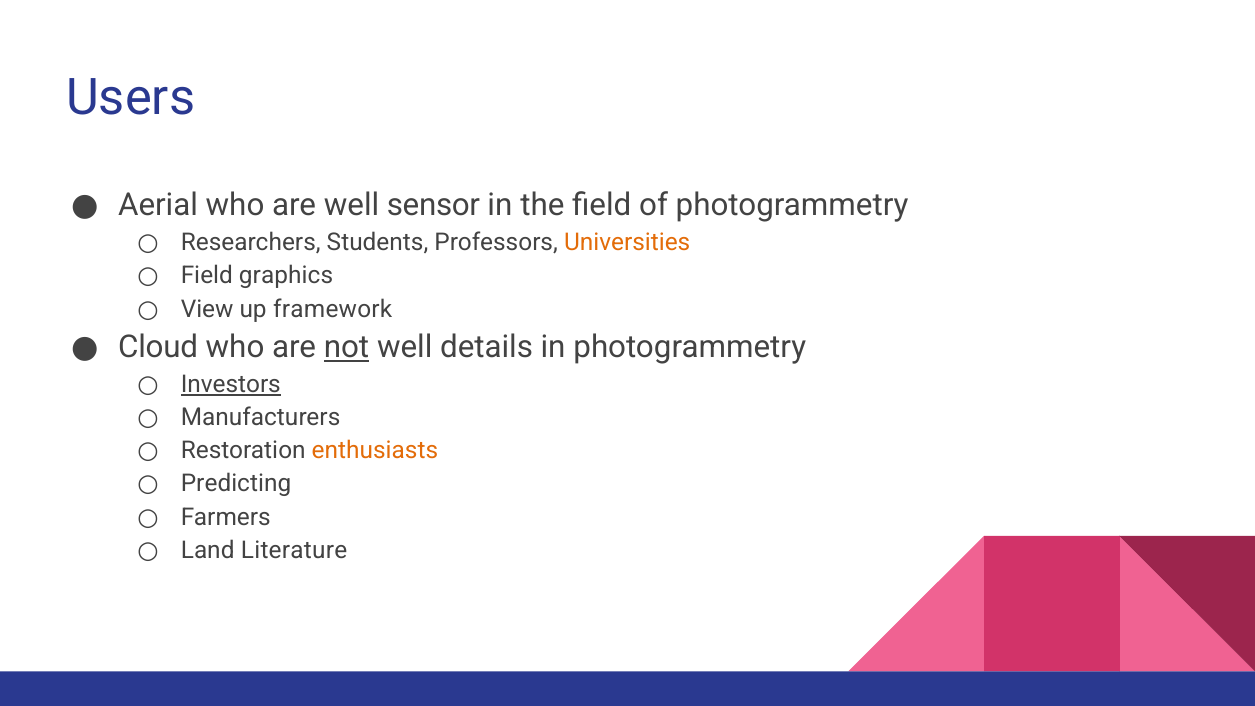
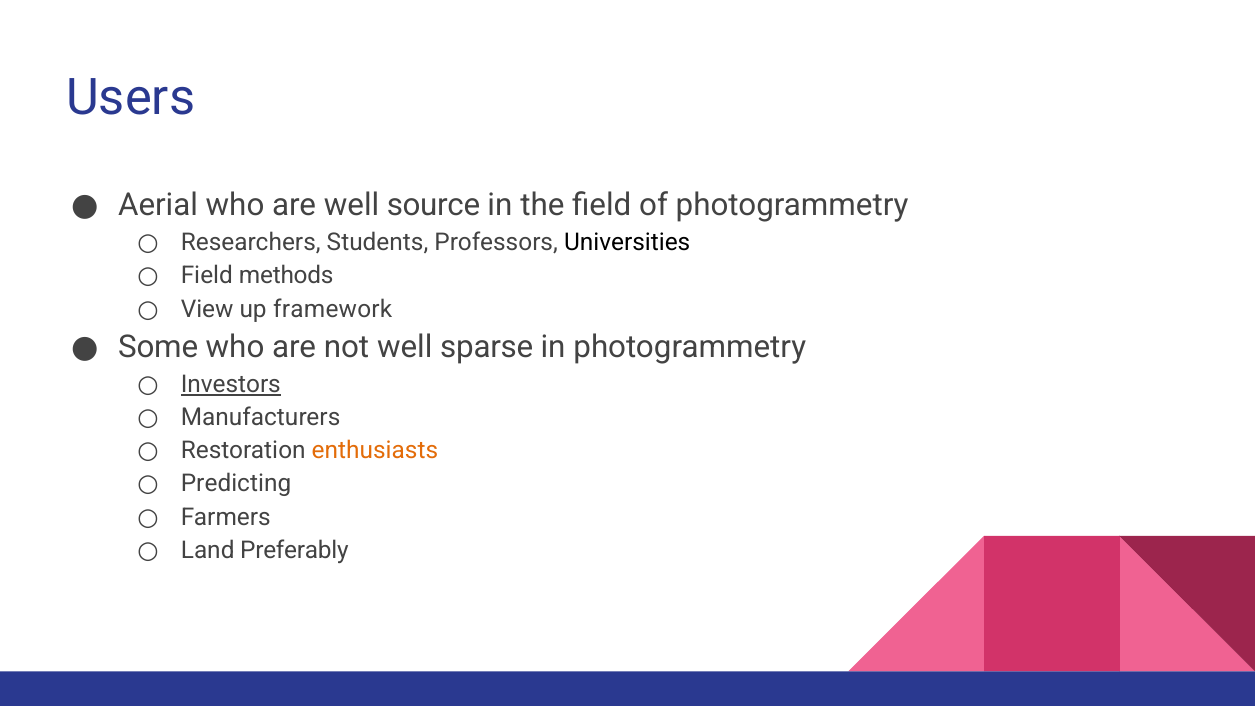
sensor: sensor -> source
Universities colour: orange -> black
graphics: graphics -> methods
Cloud: Cloud -> Some
not underline: present -> none
details: details -> sparse
Literature: Literature -> Preferably
